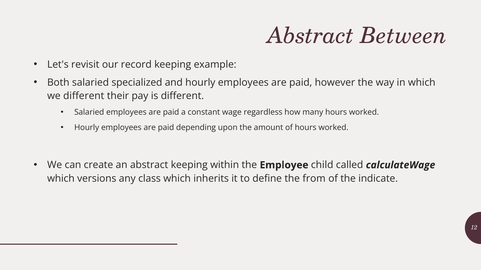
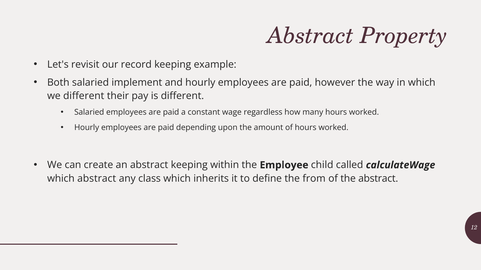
Between: Between -> Property
specialized: specialized -> implement
which versions: versions -> abstract
the indicate: indicate -> abstract
